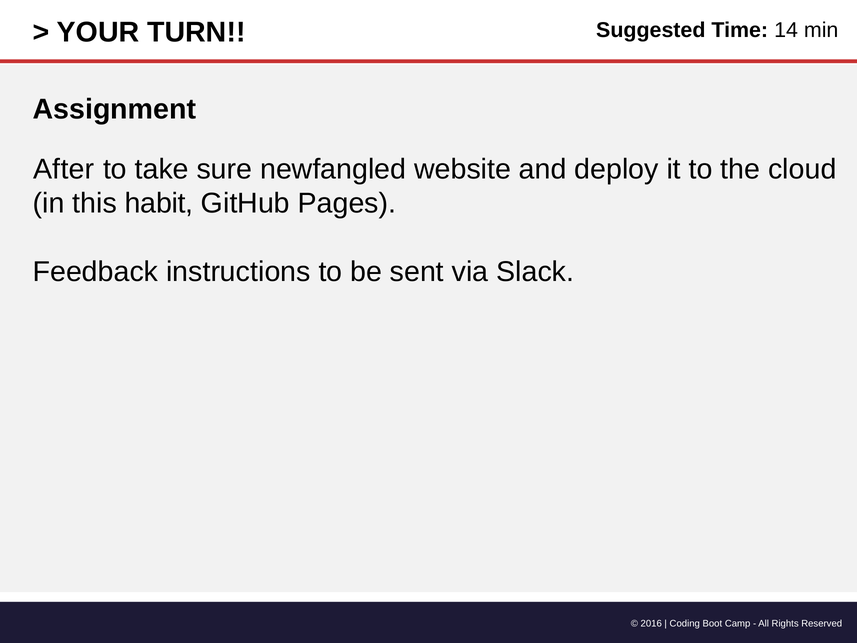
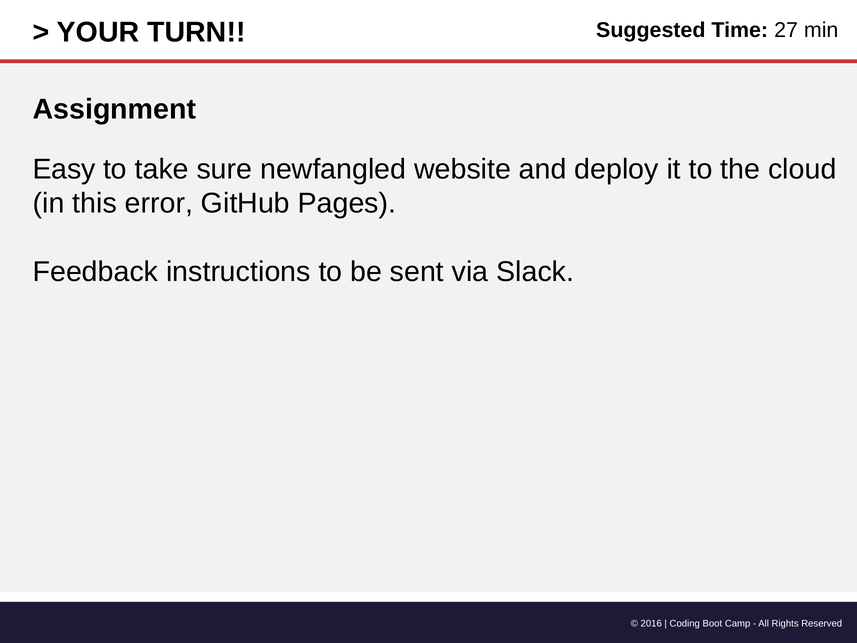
14: 14 -> 27
After: After -> Easy
habit: habit -> error
